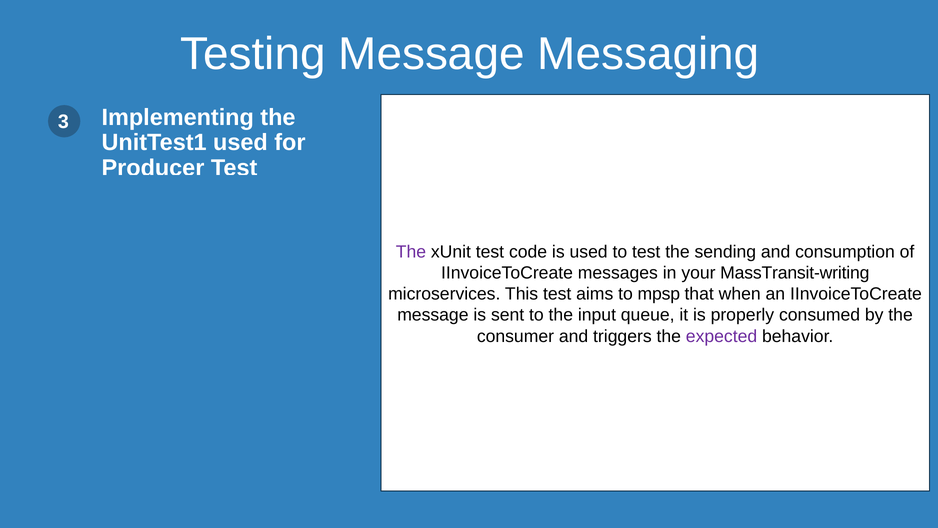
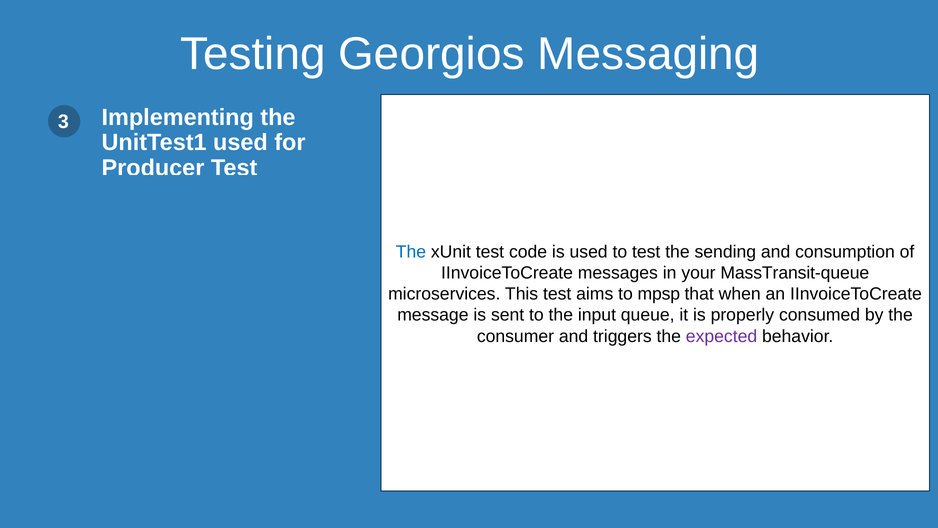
Testing Message: Message -> Georgios
The at (411, 252) colour: purple -> blue
MassTransit-writing: MassTransit-writing -> MassTransit-queue
